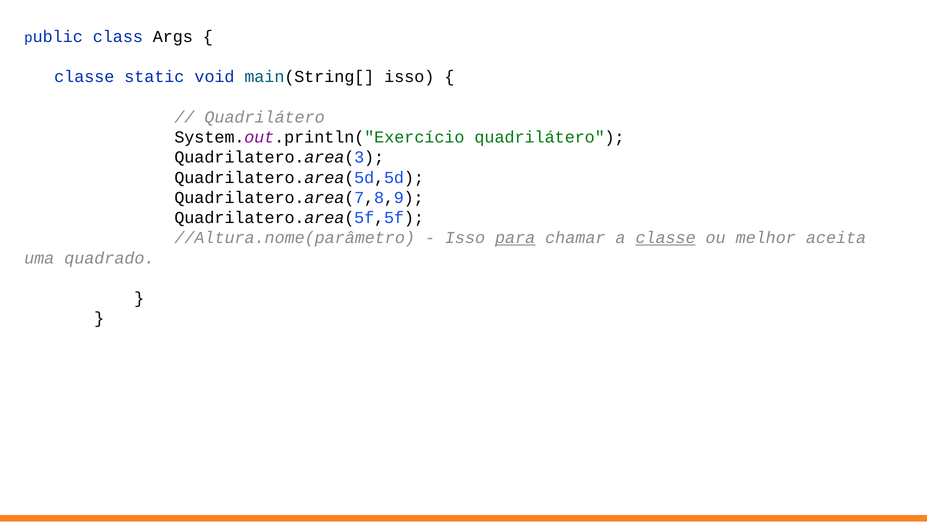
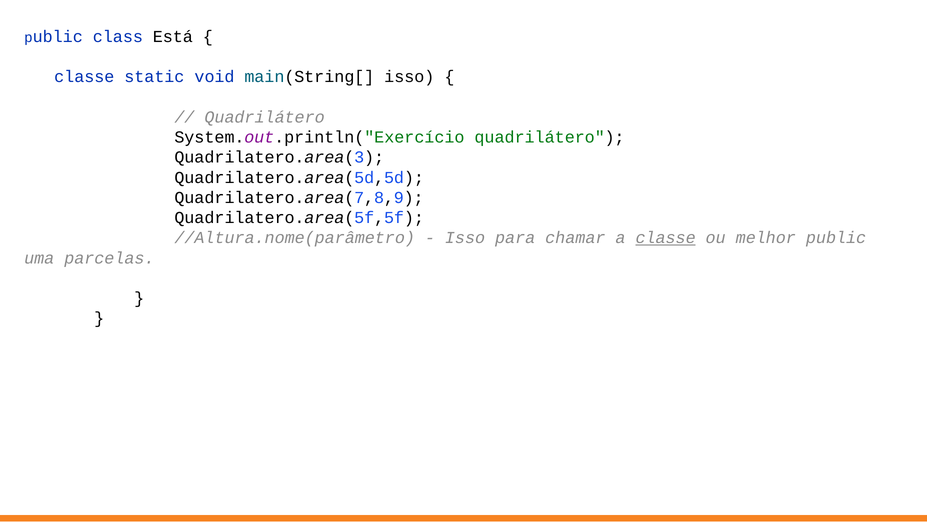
Args: Args -> Está
para underline: present -> none
melhor aceita: aceita -> public
quadrado: quadrado -> parcelas
